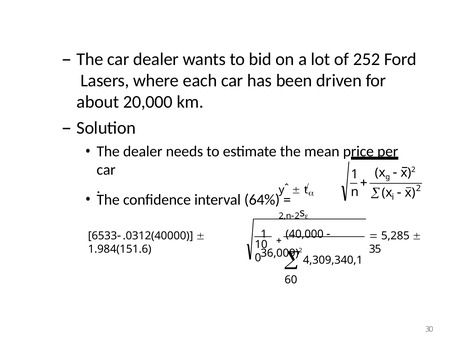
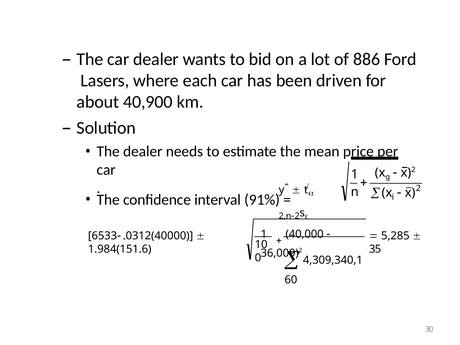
252: 252 -> 886
20,000: 20,000 -> 40,900
64%: 64% -> 91%
